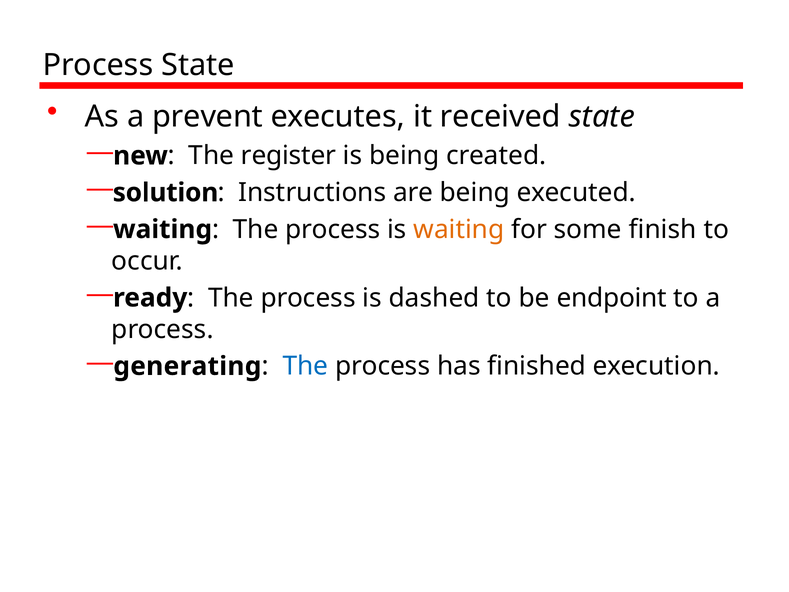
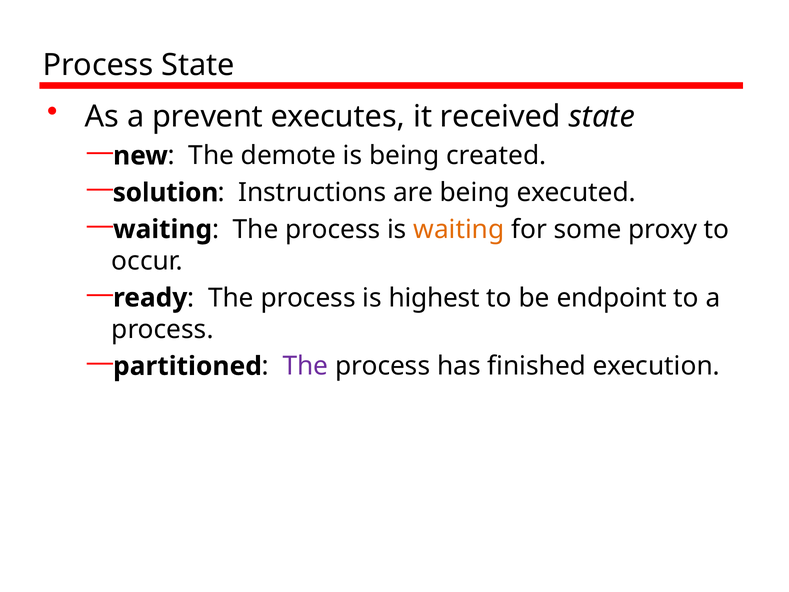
register: register -> demote
finish: finish -> proxy
dashed: dashed -> highest
generating: generating -> partitioned
The at (305, 366) colour: blue -> purple
